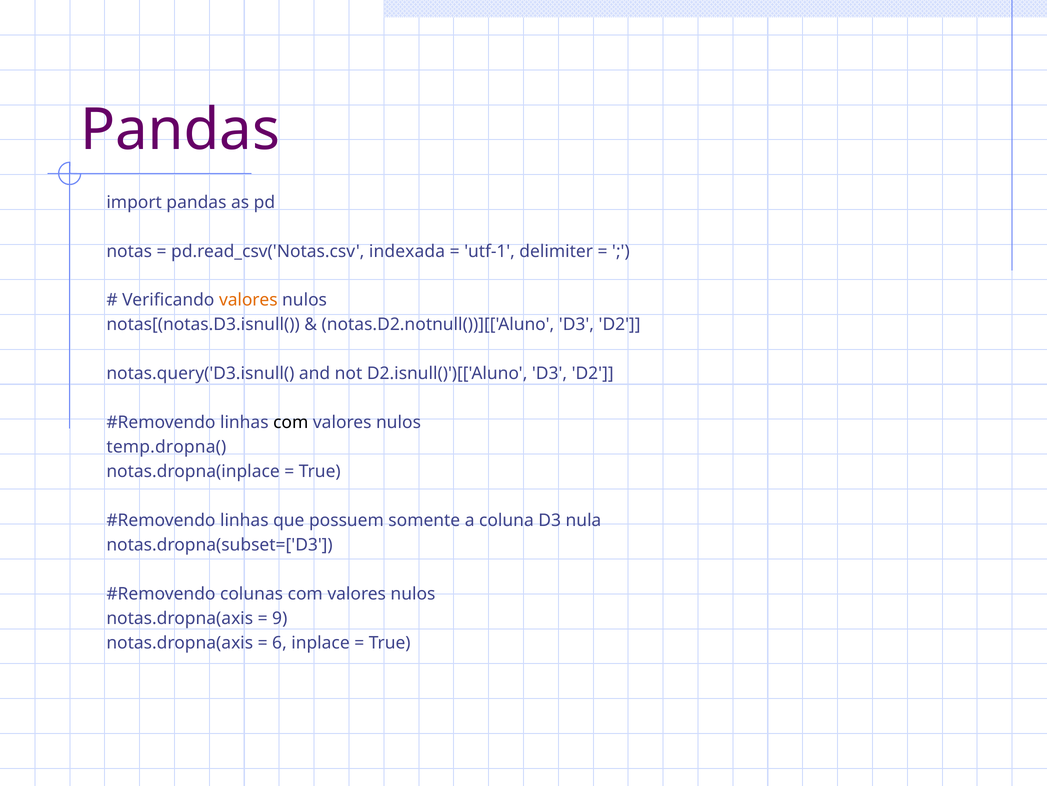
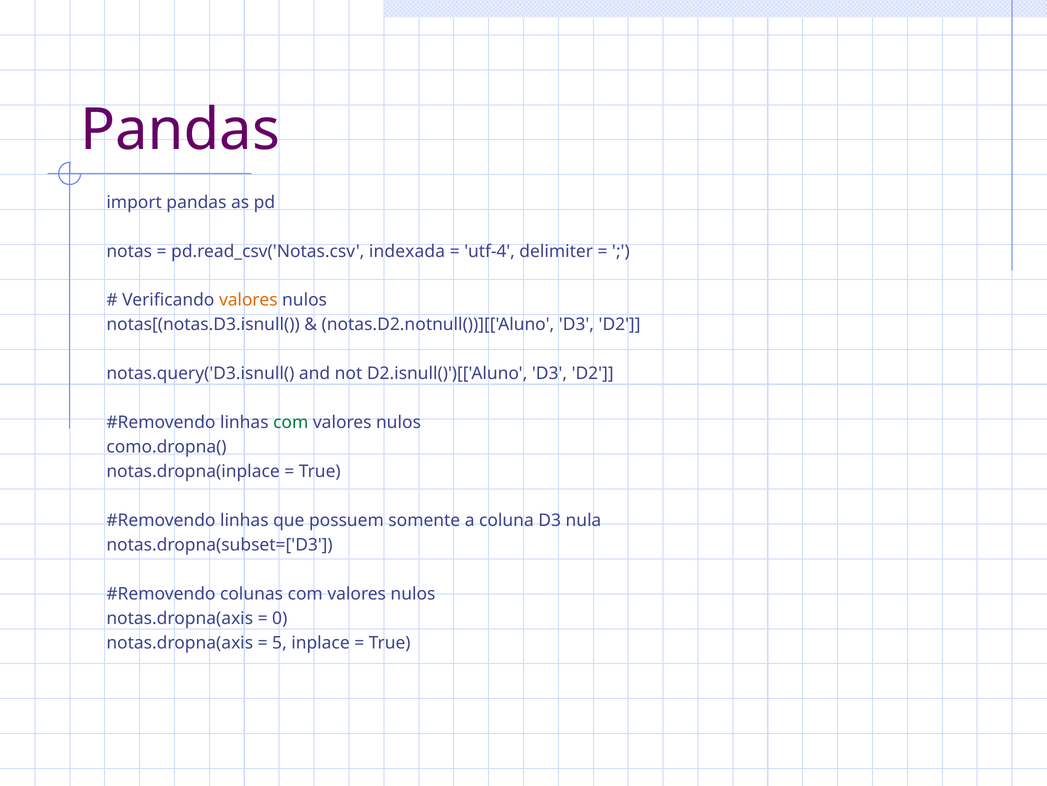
utf-1: utf-1 -> utf-4
com at (291, 422) colour: black -> green
temp.dropna(: temp.dropna( -> como.dropna(
9: 9 -> 0
6: 6 -> 5
